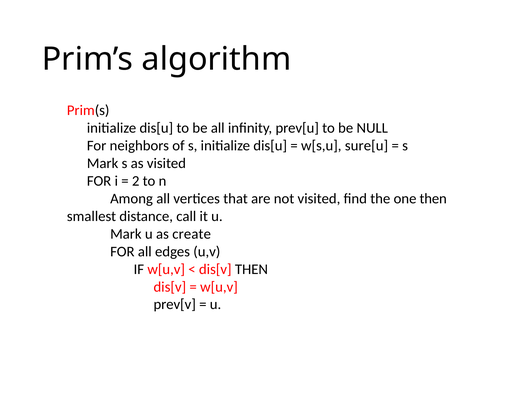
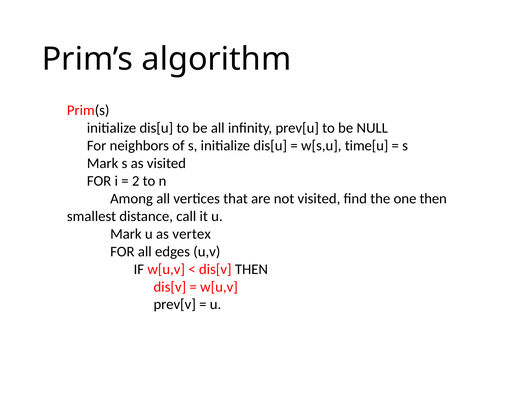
sure[u: sure[u -> time[u
create: create -> vertex
